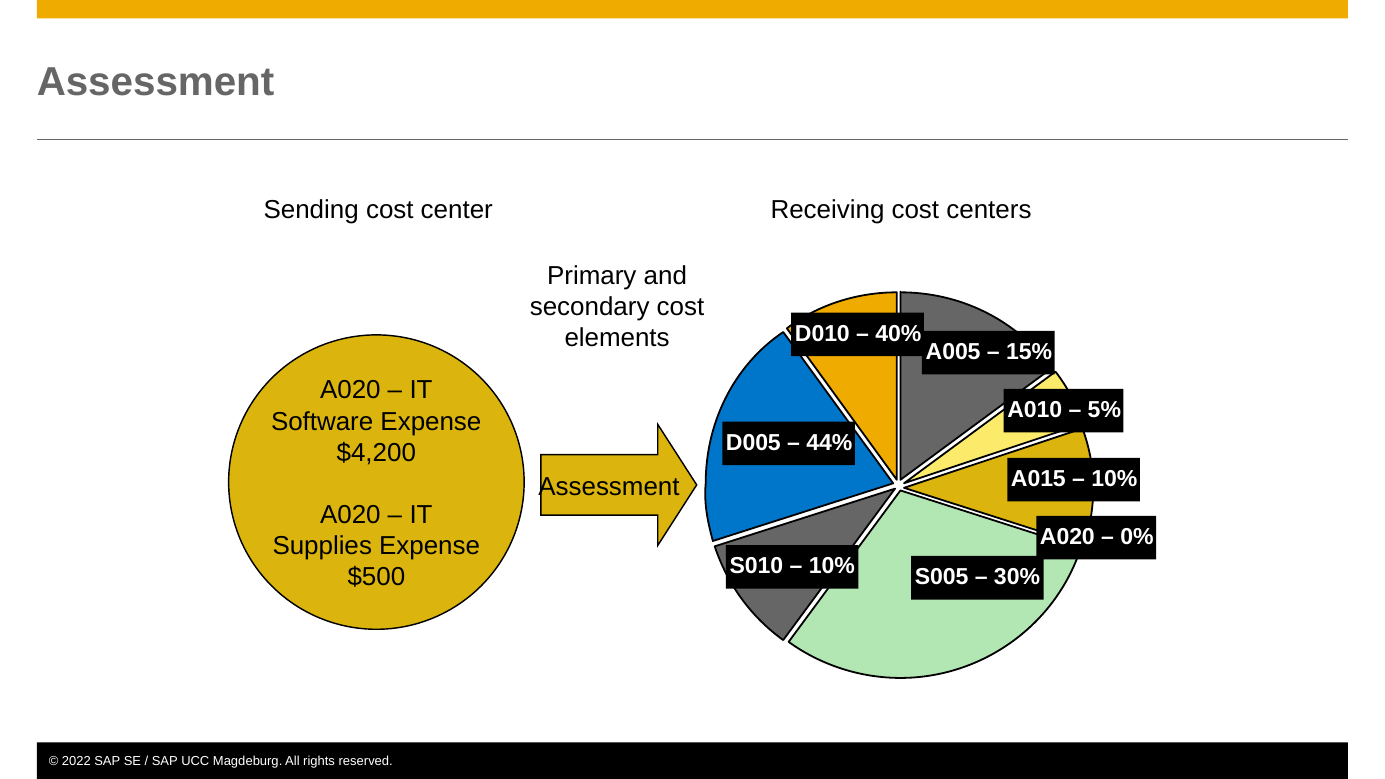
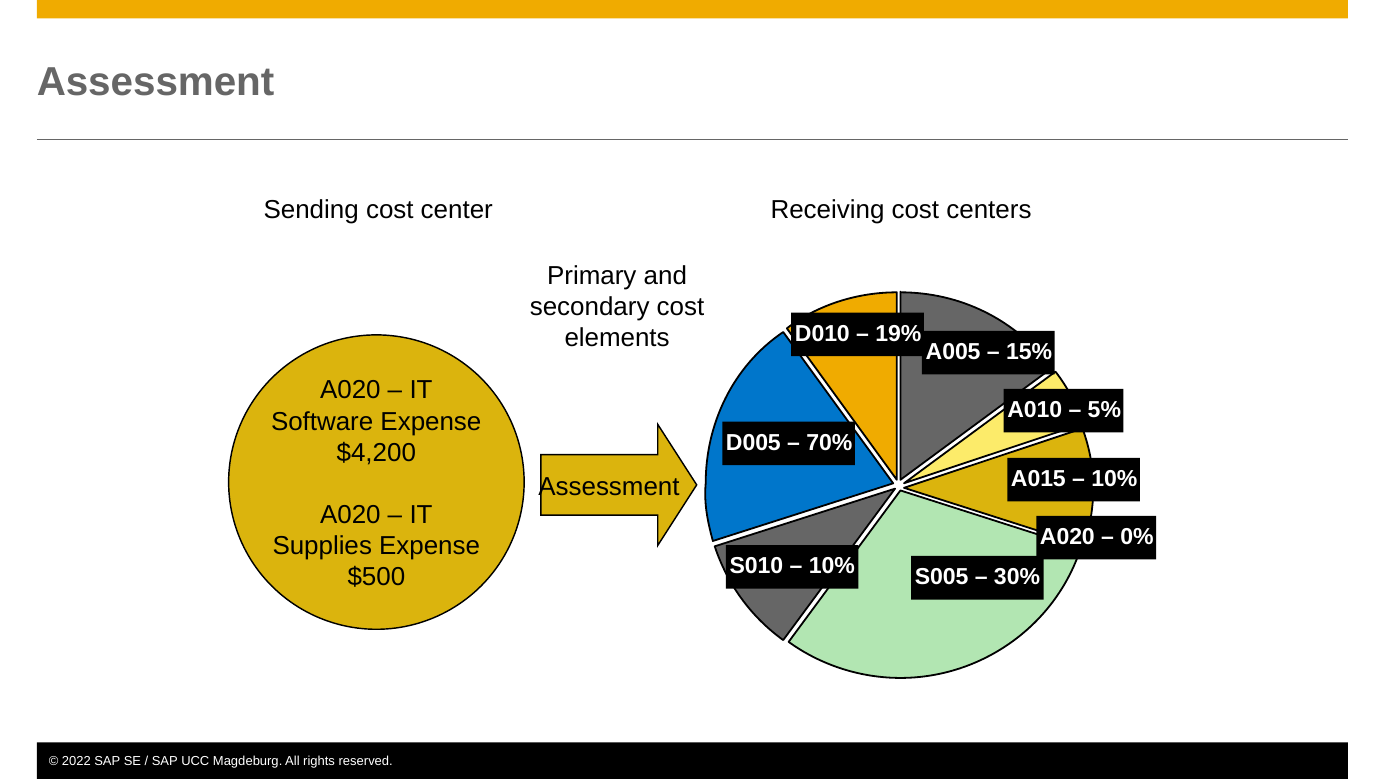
40%: 40% -> 19%
44%: 44% -> 70%
